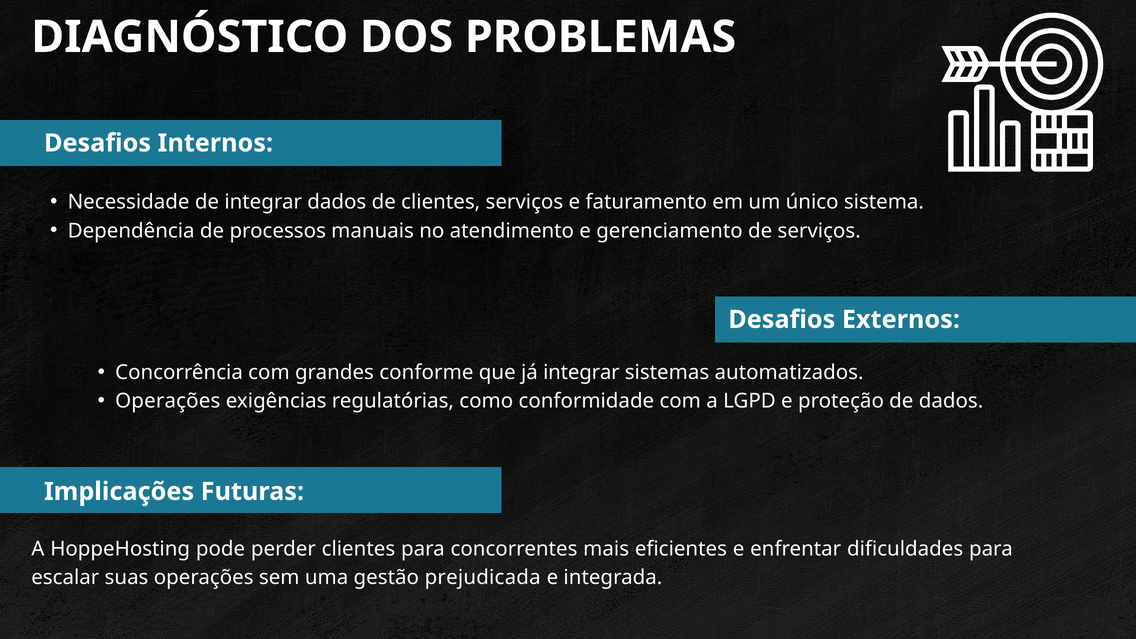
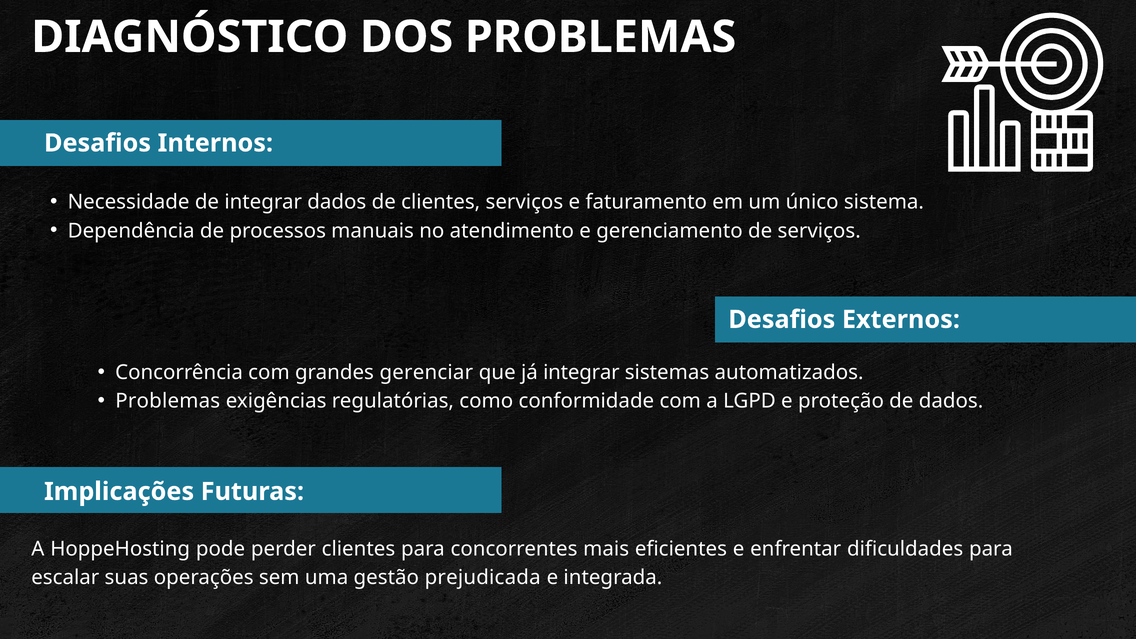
conforme: conforme -> gerenciar
Operações at (168, 401): Operações -> Problemas
